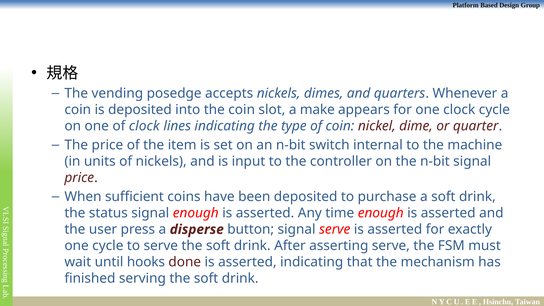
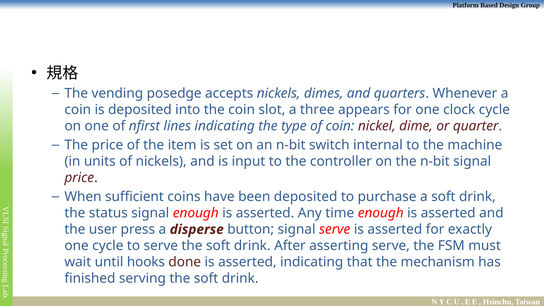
make: make -> three
of clock: clock -> nfirst
